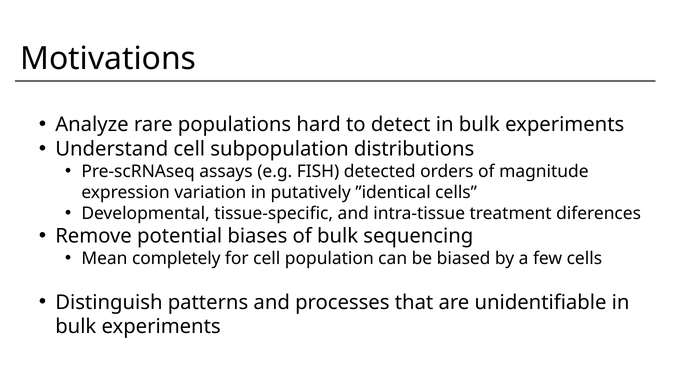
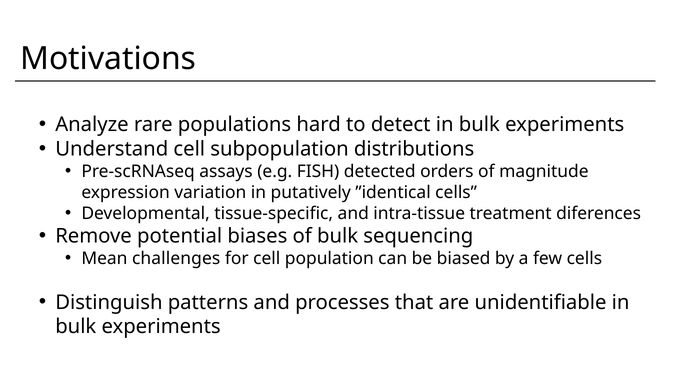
completely: completely -> challenges
